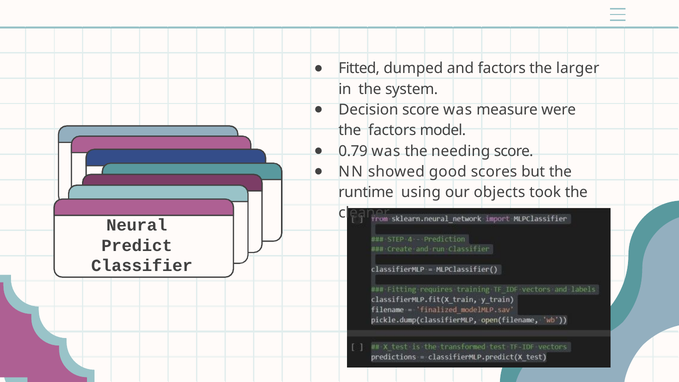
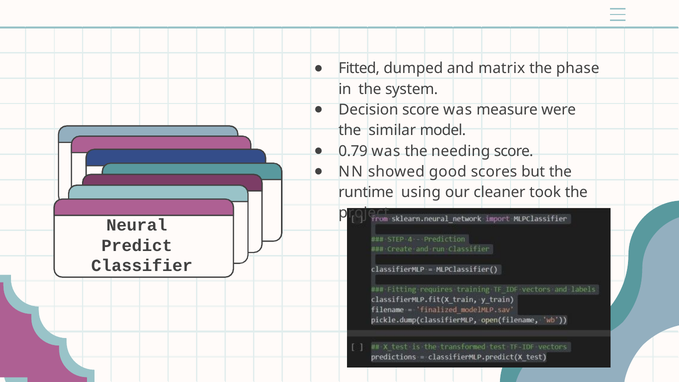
and factors: factors -> matrix
larger: larger -> phase
the factors: factors -> similar
objects: objects -> cleaner
cleaner: cleaner -> project
